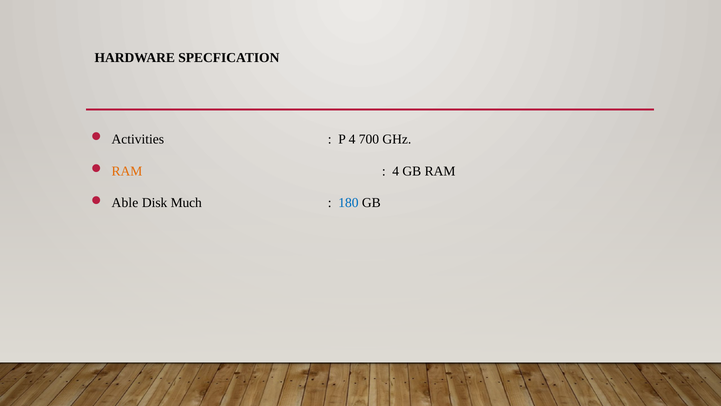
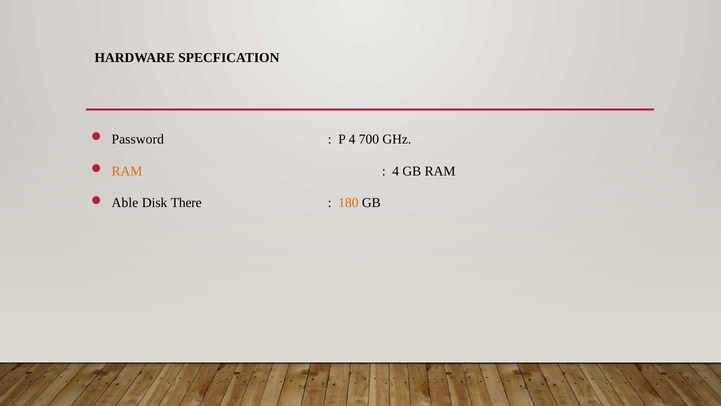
Activities: Activities -> Password
Much: Much -> There
180 colour: blue -> orange
